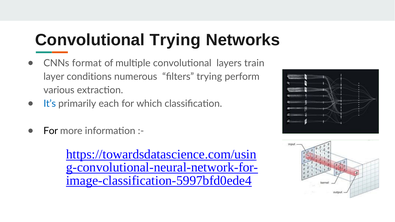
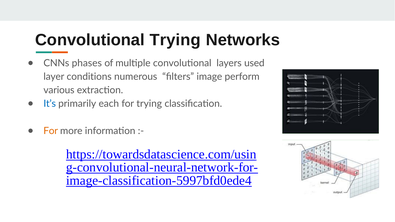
format: format -> phases
train: train -> used
filters trying: trying -> image
for which: which -> trying
For at (51, 131) colour: black -> orange
